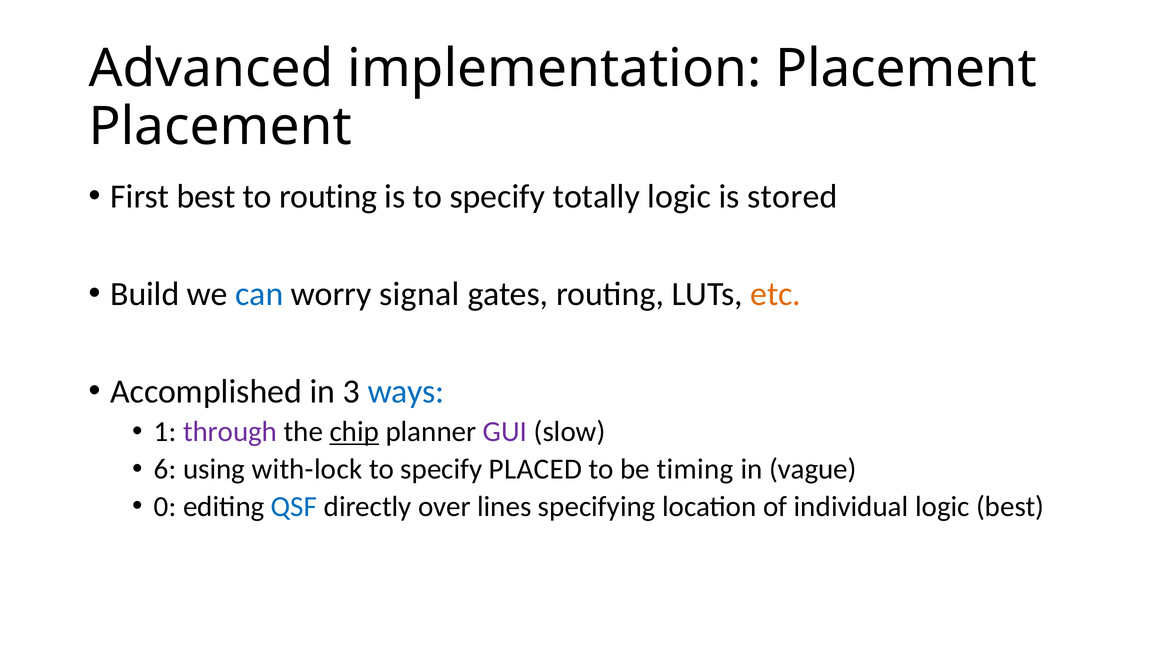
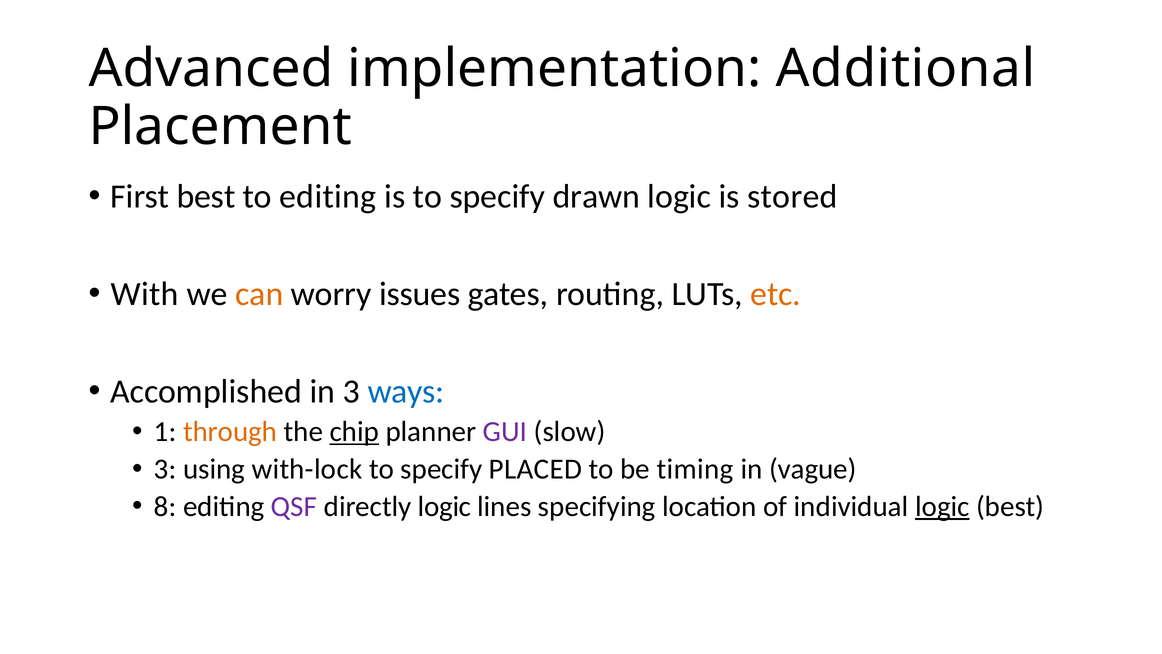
implementation Placement: Placement -> Additional
to routing: routing -> editing
totally: totally -> drawn
Build: Build -> With
can colour: blue -> orange
signal: signal -> issues
through colour: purple -> orange
6 at (165, 469): 6 -> 3
0: 0 -> 8
QSF colour: blue -> purple
directly over: over -> logic
logic at (942, 506) underline: none -> present
